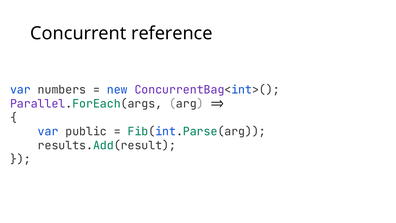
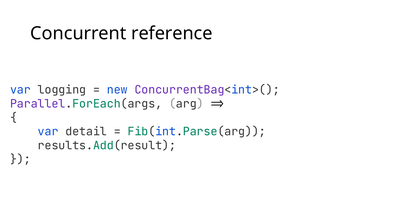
numbers: numbers -> logging
public: public -> detail
